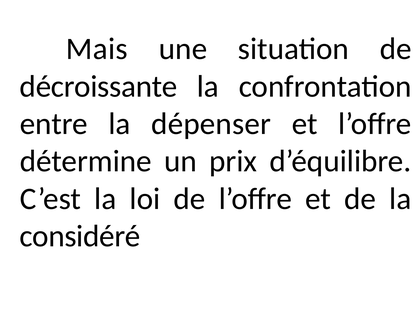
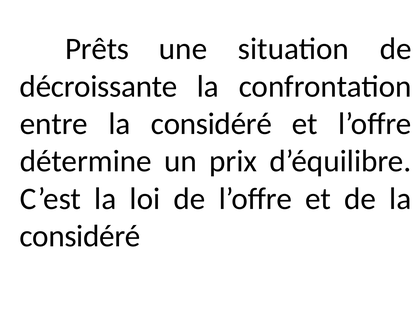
Mais: Mais -> Prêts
entre la dépenser: dépenser -> considéré
